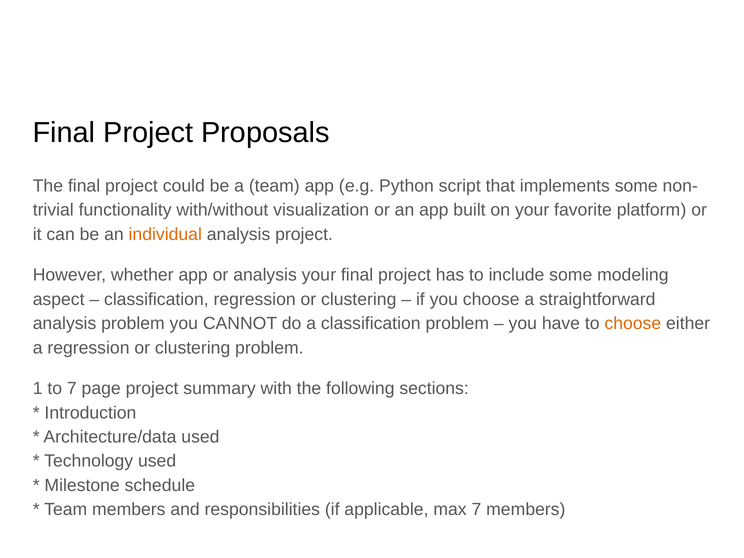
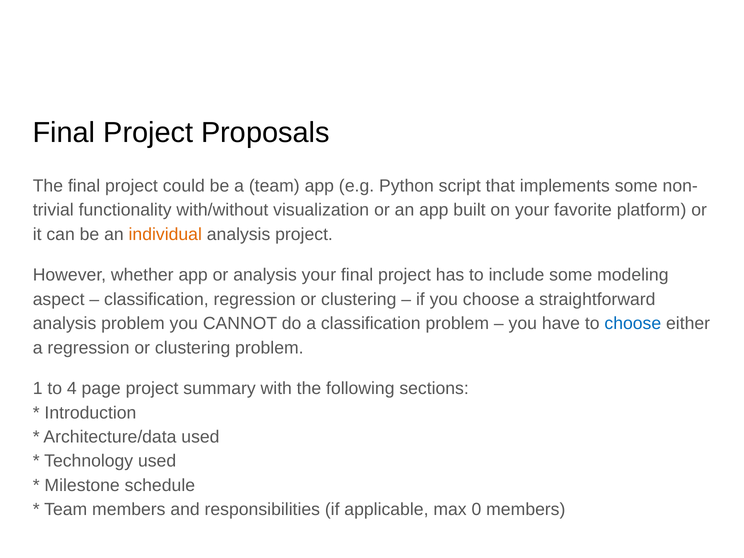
choose at (633, 324) colour: orange -> blue
to 7: 7 -> 4
max 7: 7 -> 0
